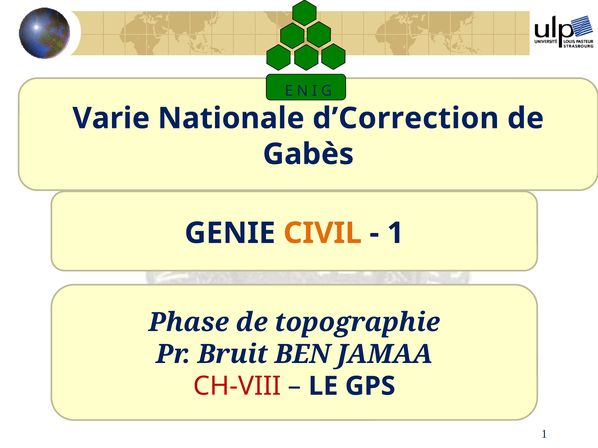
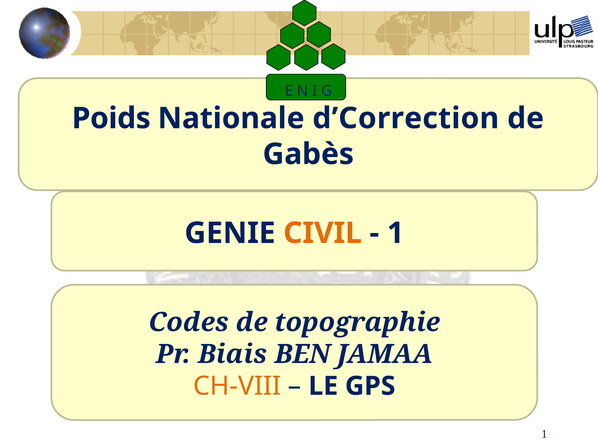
Varie: Varie -> Poids
Phase: Phase -> Codes
Bruit: Bruit -> Biais
CH-VIII colour: red -> orange
